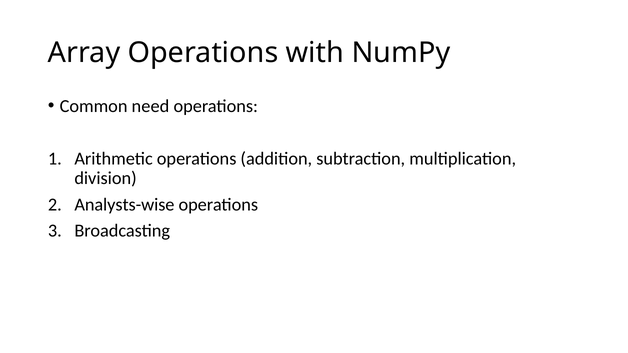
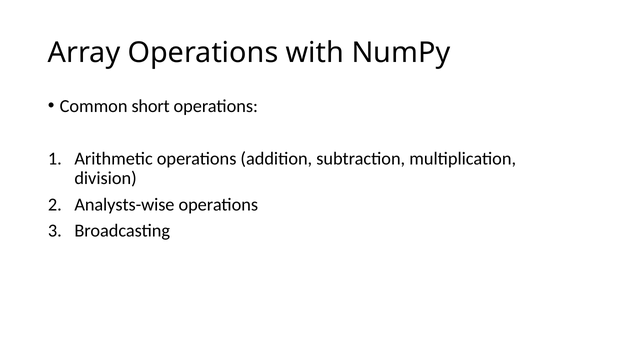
need: need -> short
